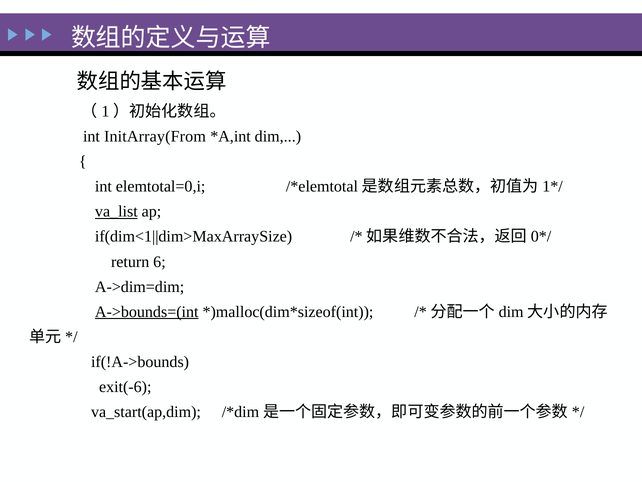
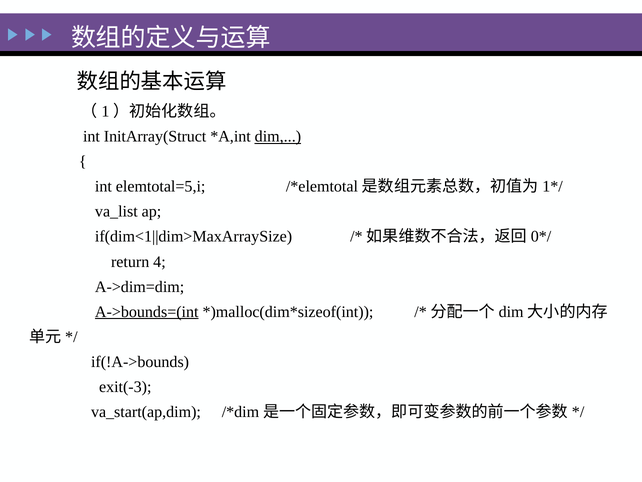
InitArray(From: InitArray(From -> InitArray(Struct
dim underline: none -> present
elemtotal=0,i: elemtotal=0,i -> elemtotal=5,i
va_list underline: present -> none
6: 6 -> 4
exit(-6: exit(-6 -> exit(-3
